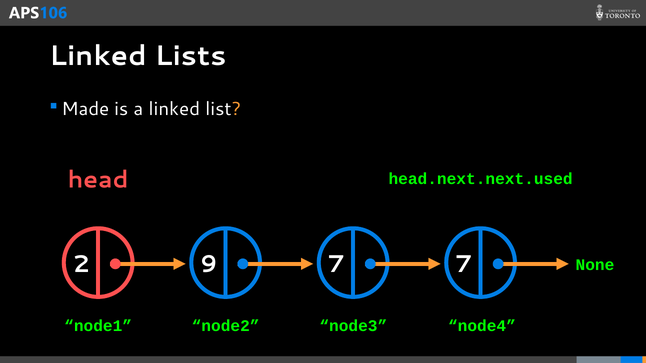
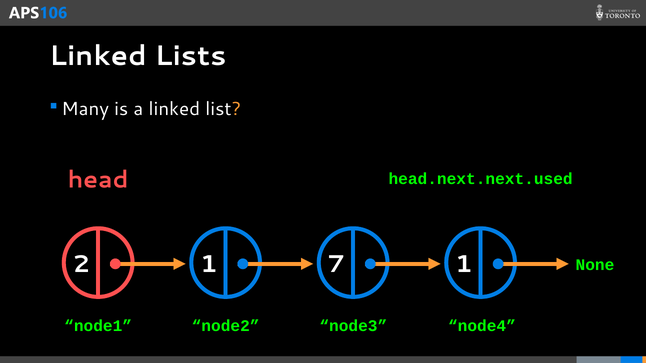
Made: Made -> Many
2 9: 9 -> 1
7 7: 7 -> 1
